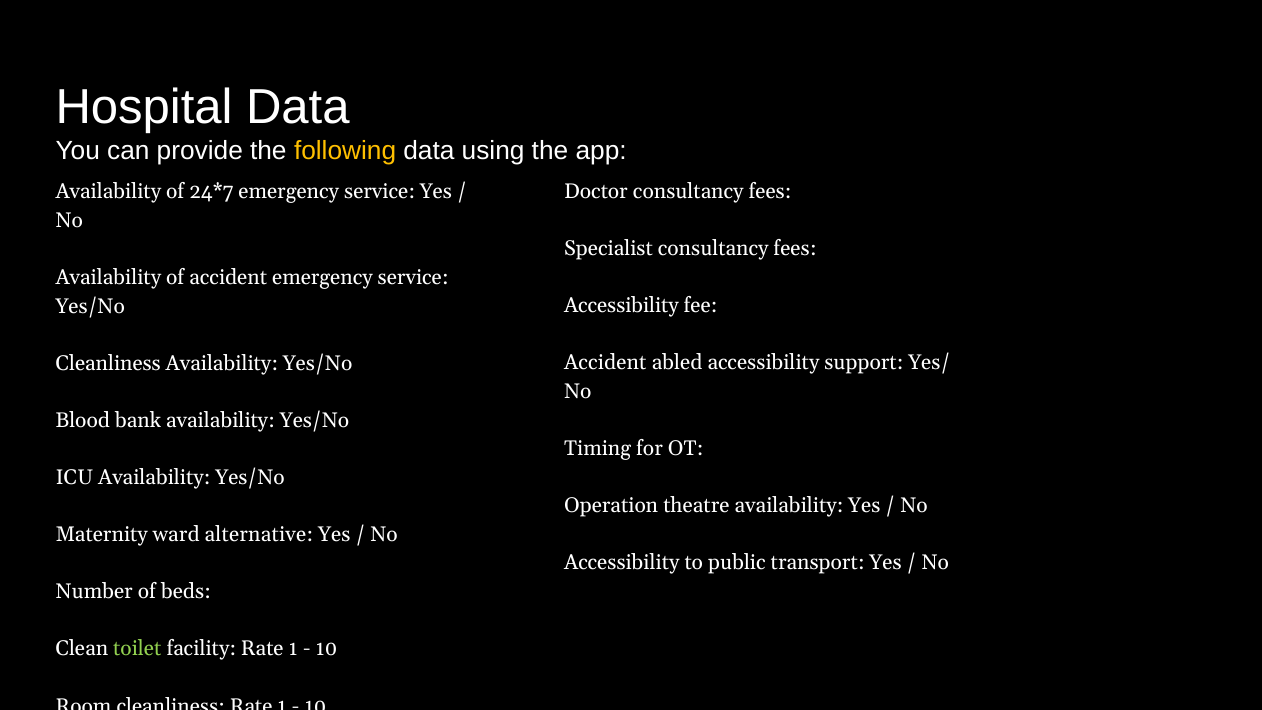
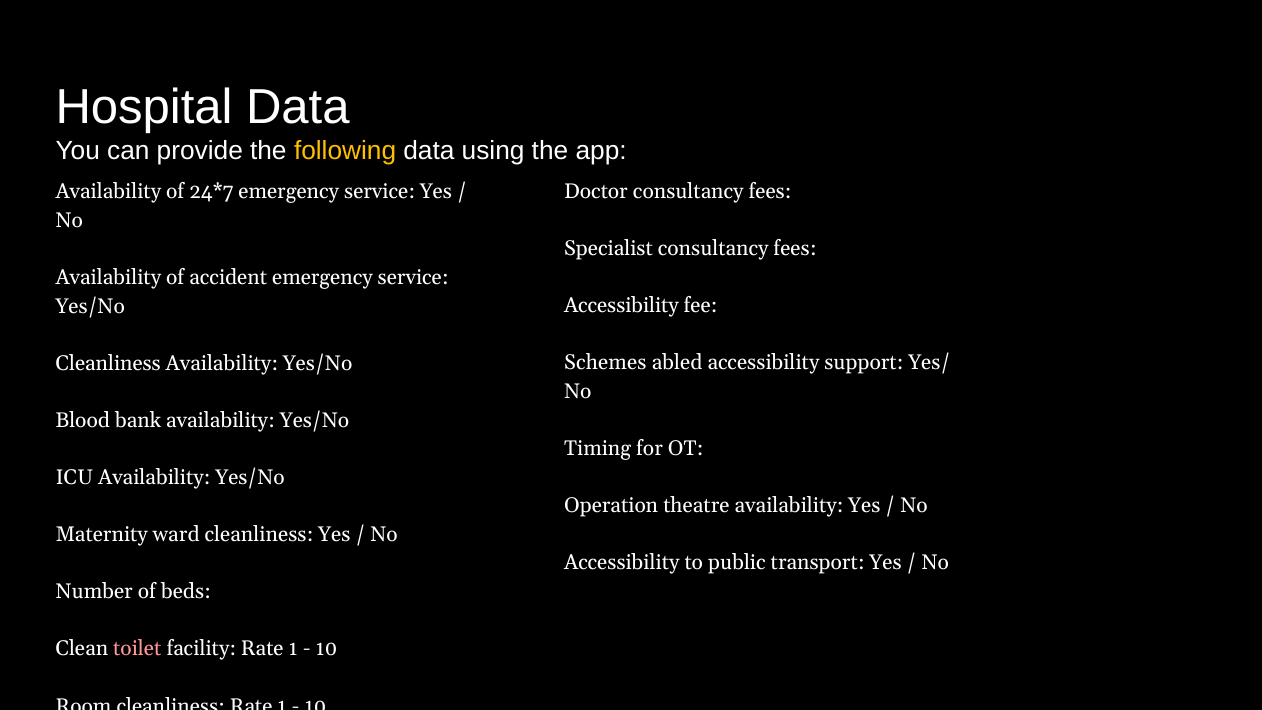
Accident at (605, 363): Accident -> Schemes
ward alternative: alternative -> cleanliness
toilet colour: light green -> pink
